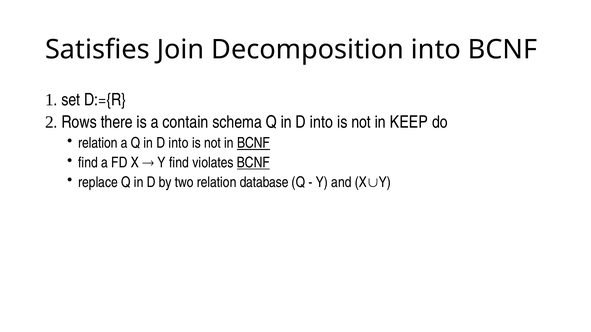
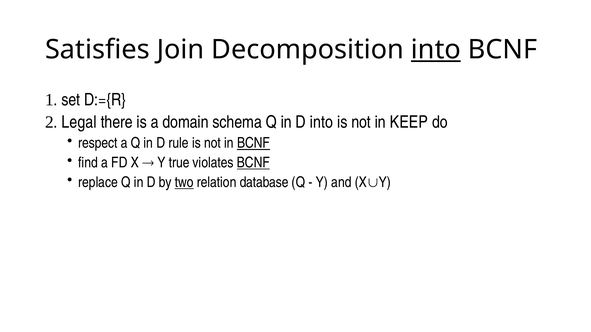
into at (436, 50) underline: none -> present
Rows: Rows -> Legal
contain: contain -> domain
relation at (98, 143): relation -> respect
into at (179, 143): into -> rule
Y find: find -> true
two underline: none -> present
